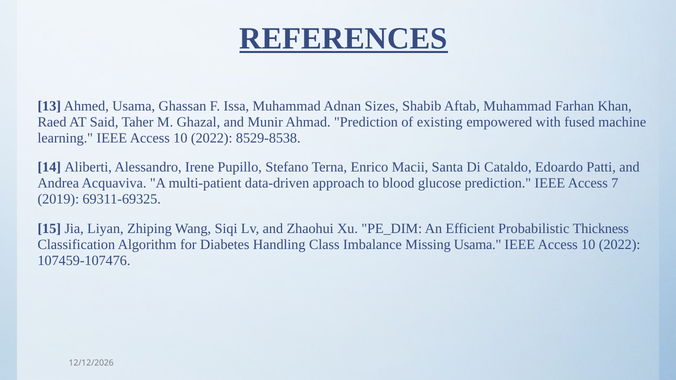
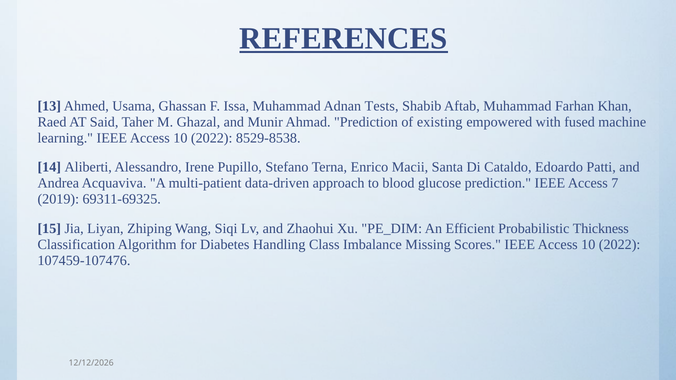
Sizes: Sizes -> Tests
Missing Usama: Usama -> Scores
